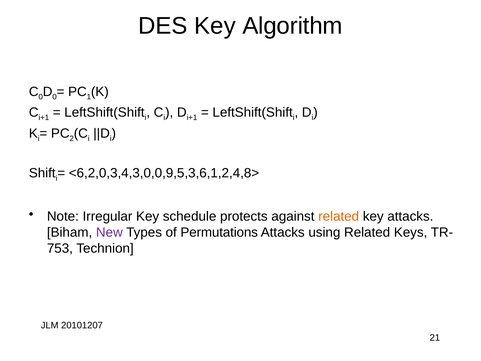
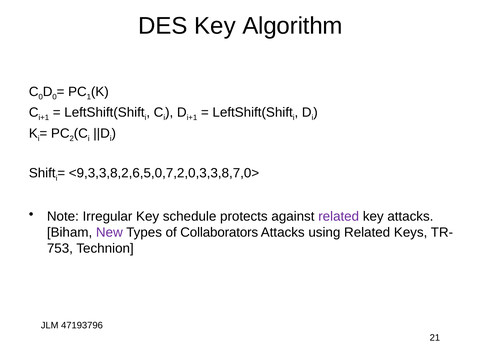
<6,2,0,3,4,3,0,0,9,5,3,6,1,2,4,8>: <6,2,0,3,4,3,0,0,9,5,3,6,1,2,4,8> -> <9,3,3,8,2,6,5,0,7,2,0,3,3,8,7,0>
related at (339, 216) colour: orange -> purple
Permutations: Permutations -> Collaborators
20101207: 20101207 -> 47193796
